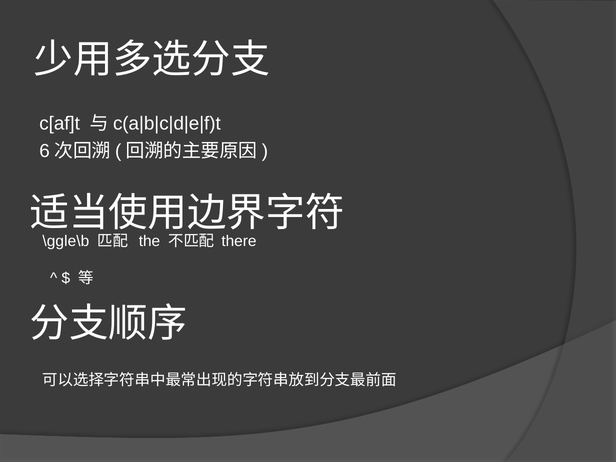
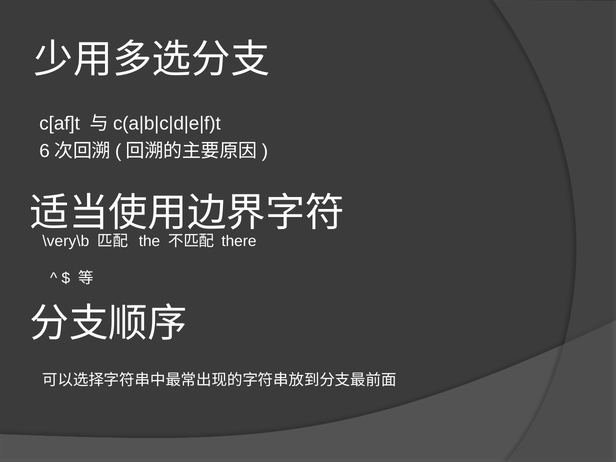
\ggle\b: \ggle\b -> \very\b
